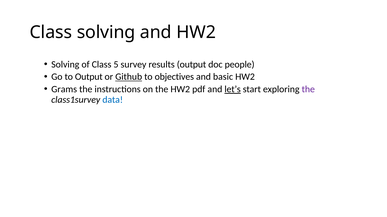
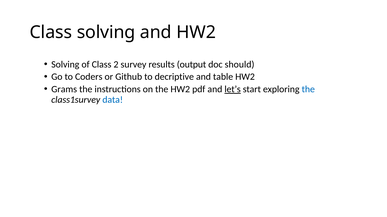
5: 5 -> 2
people: people -> should
to Output: Output -> Coders
Github underline: present -> none
objectives: objectives -> decriptive
basic: basic -> table
the at (308, 89) colour: purple -> blue
